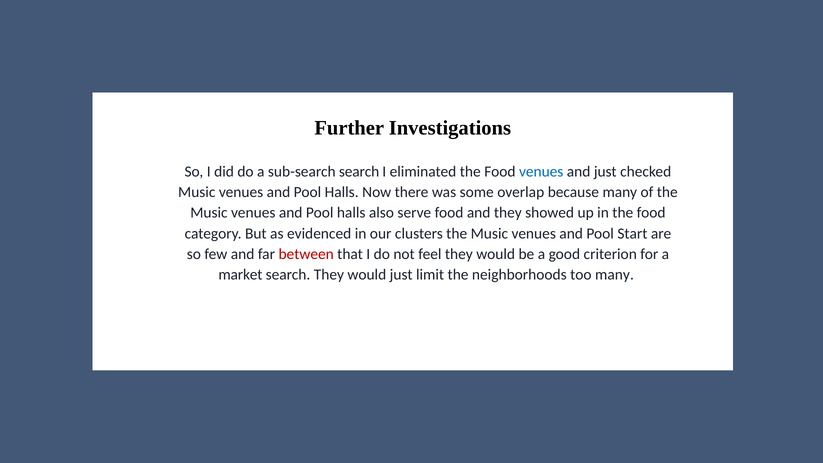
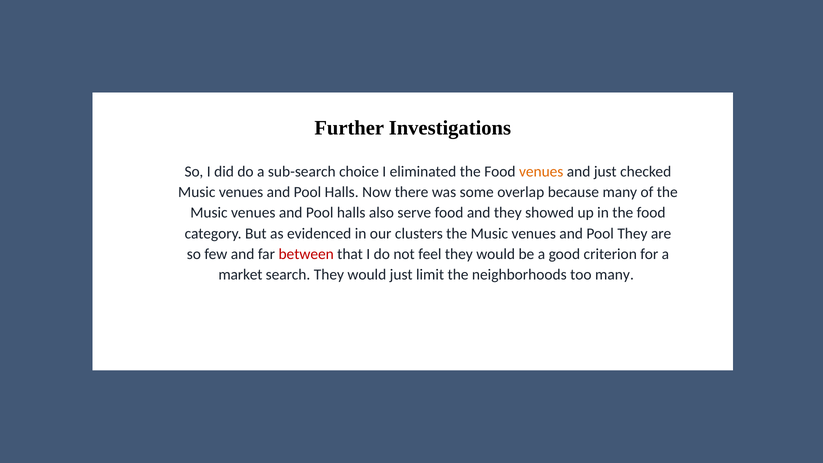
sub-search search: search -> choice
venues at (541, 172) colour: blue -> orange
Pool Start: Start -> They
